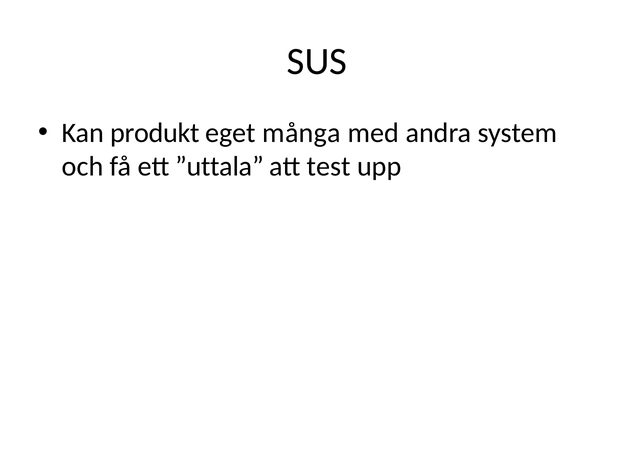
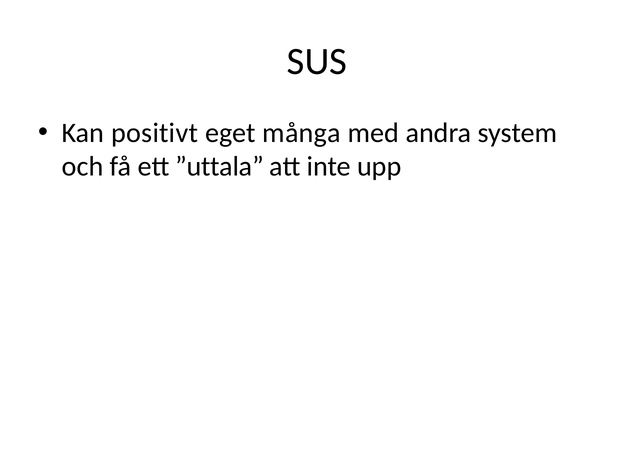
produkt: produkt -> positivt
test: test -> inte
